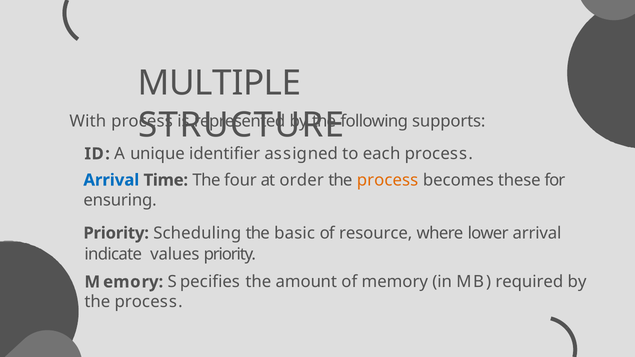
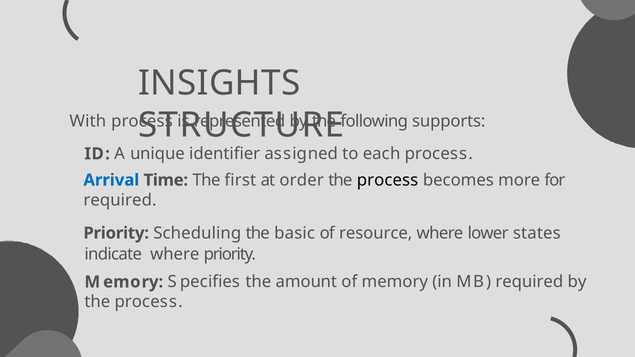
MULTIPLE: MULTIPLE -> INSIGHTS
four: four -> first
process at (388, 180) colour: orange -> black
these: these -> more
ensuring at (120, 200): ensuring -> required
lower arrival: arrival -> states
indicate values: values -> where
